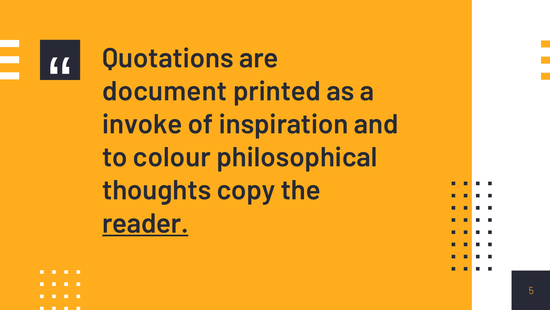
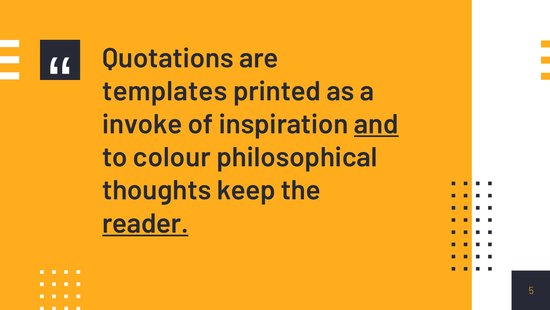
document: document -> templates
and underline: none -> present
copy: copy -> keep
